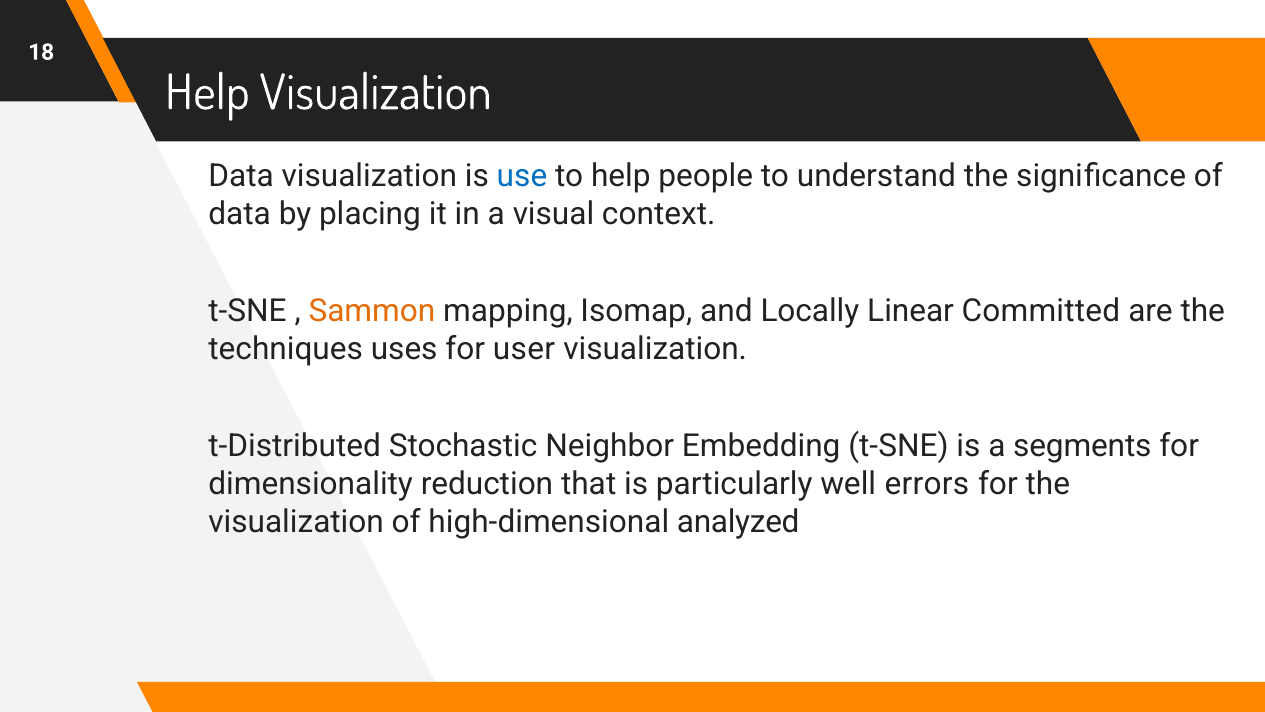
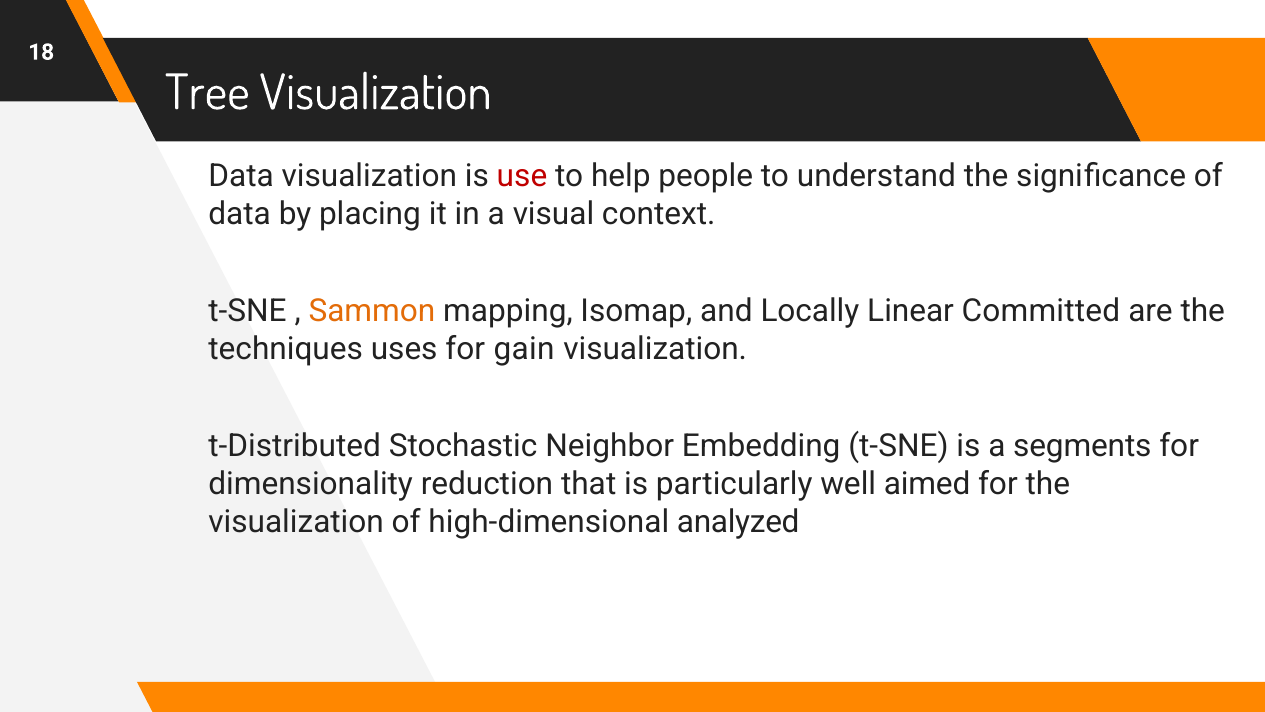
Help at (207, 93): Help -> Tree
use colour: blue -> red
user: user -> gain
errors: errors -> aimed
